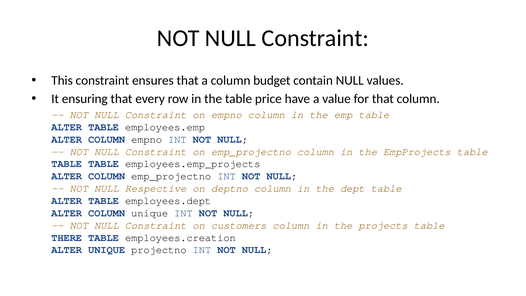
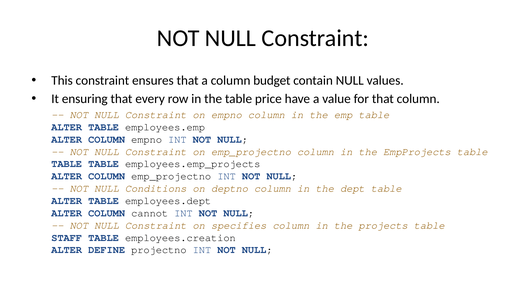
Respective: Respective -> Conditions
COLUMN unique: unique -> cannot
customers: customers -> specifies
THERE: THERE -> STAFF
ALTER UNIQUE: UNIQUE -> DEFINE
